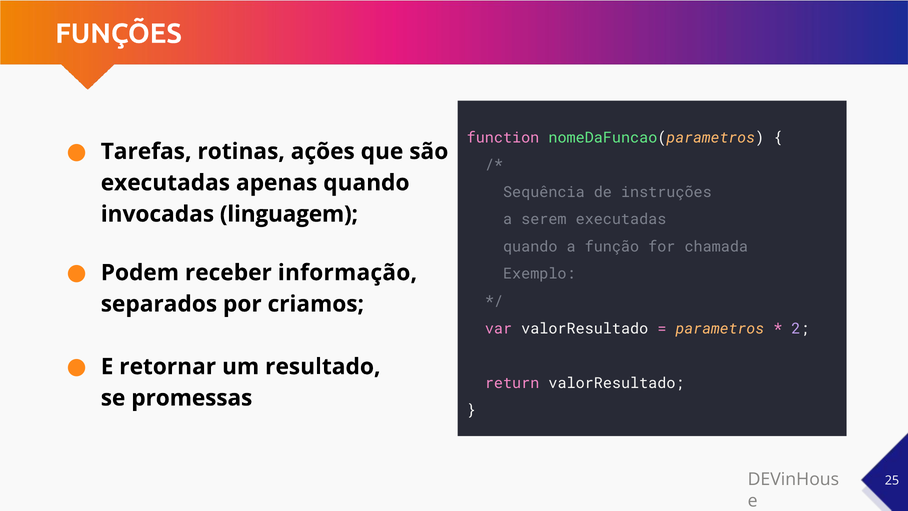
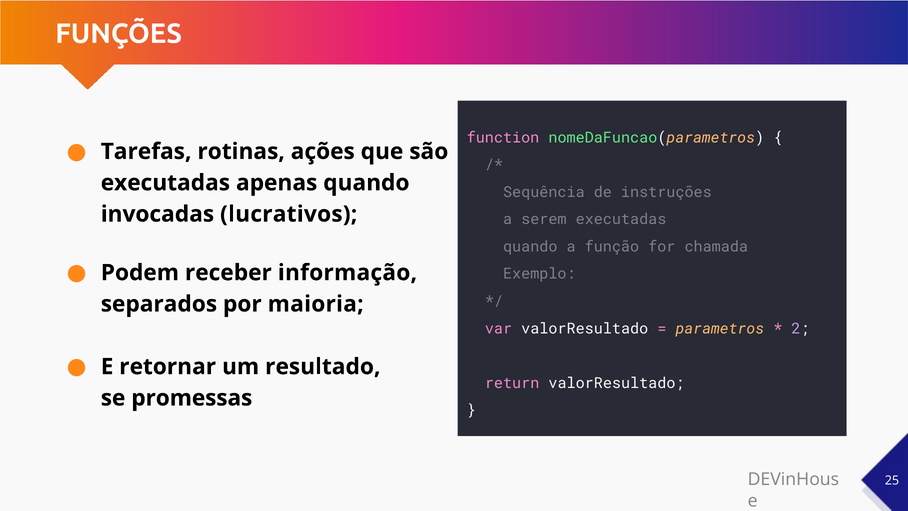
linguagem: linguagem -> lucrativos
criamos: criamos -> maioria
